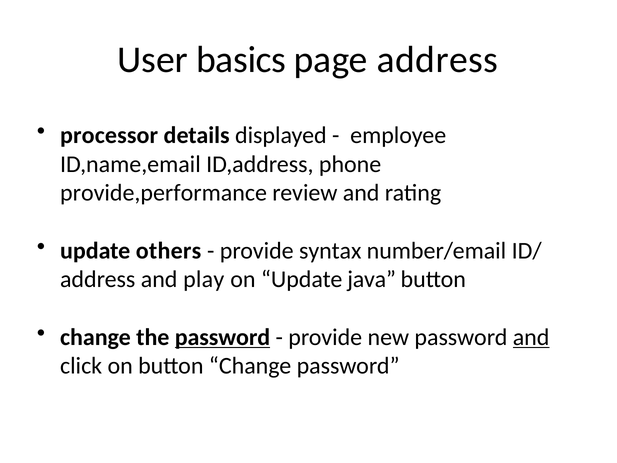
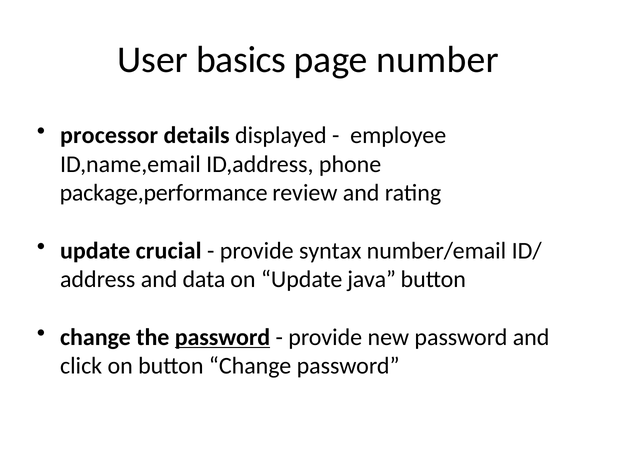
page address: address -> number
provide,performance: provide,performance -> package,performance
others: others -> crucial
play: play -> data
and at (531, 337) underline: present -> none
